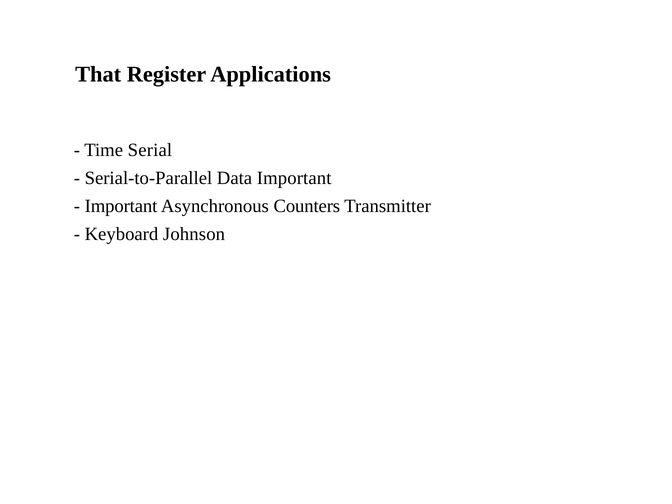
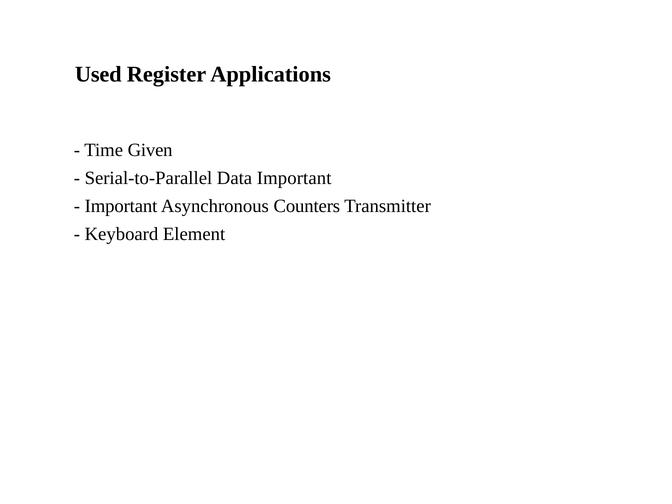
That: That -> Used
Serial: Serial -> Given
Johnson: Johnson -> Element
